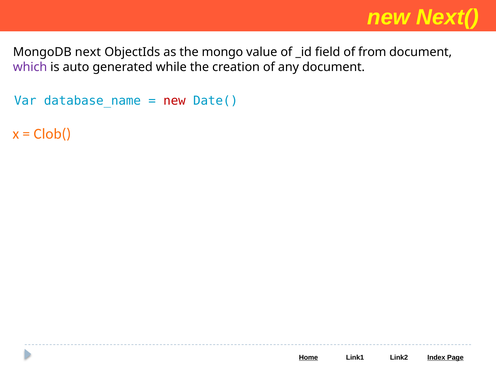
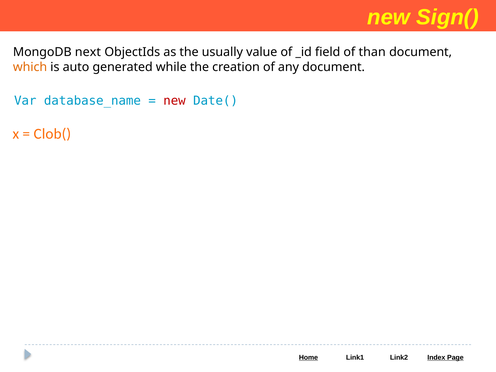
Next(: Next( -> Sign(
mongo: mongo -> usually
from: from -> than
which colour: purple -> orange
